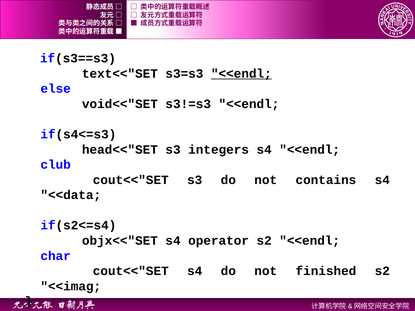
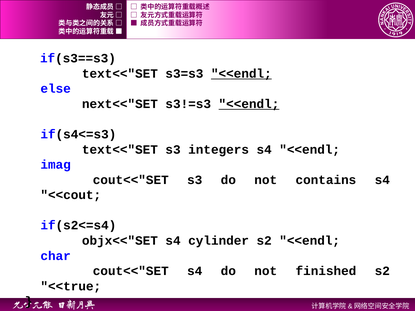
void<<"SET: void<<"SET -> next<<"SET
<<endl at (249, 104) underline: none -> present
head<<"SET at (120, 150): head<<"SET -> text<<"SET
club: club -> imag
<<data: <<data -> <<cout
operator: operator -> cylinder
<<imag: <<imag -> <<true
